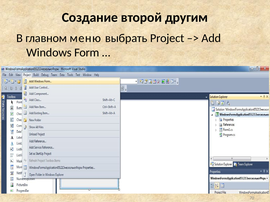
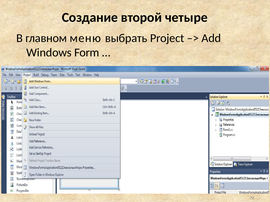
другим: другим -> четыре
